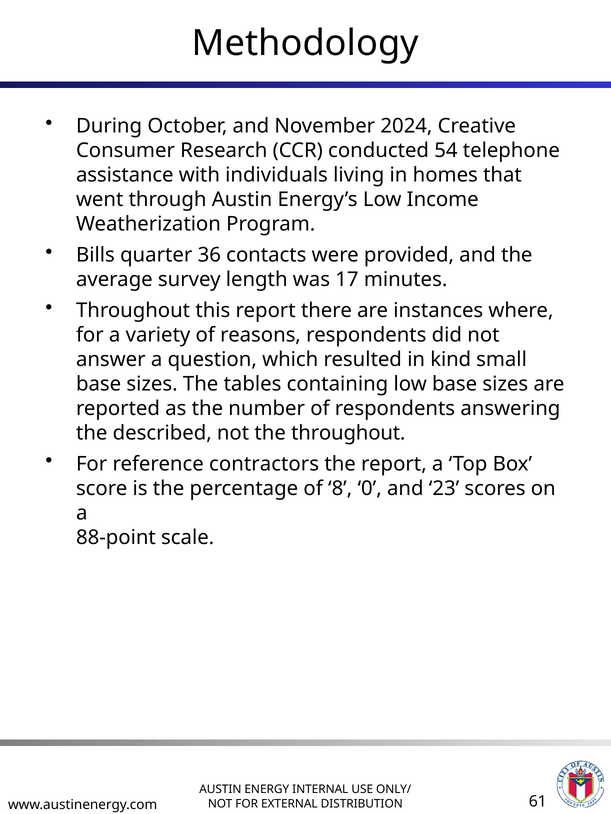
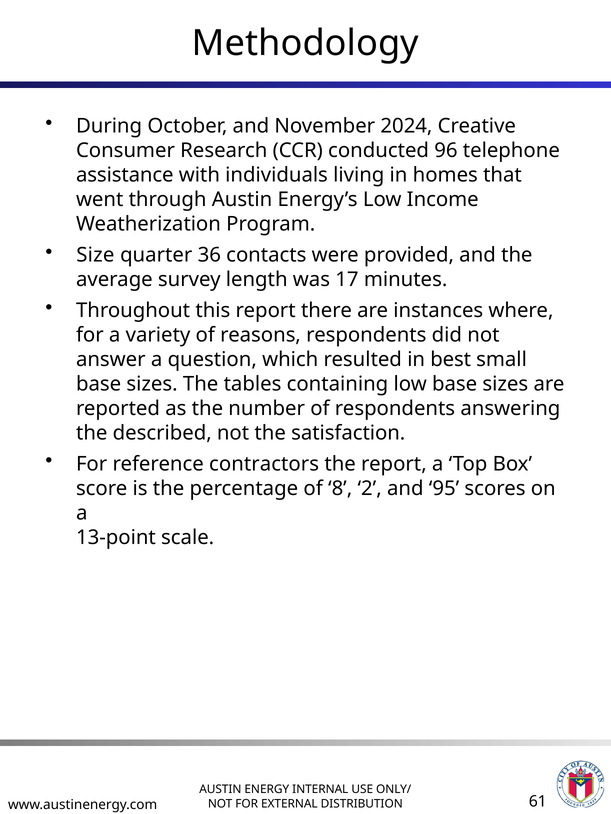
54: 54 -> 96
Bills: Bills -> Size
kind: kind -> best
the throughout: throughout -> satisfaction
0: 0 -> 2
23: 23 -> 95
88-point: 88-point -> 13-point
